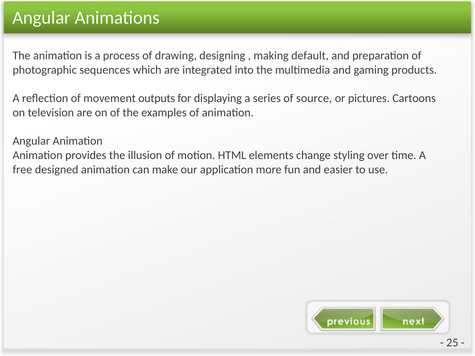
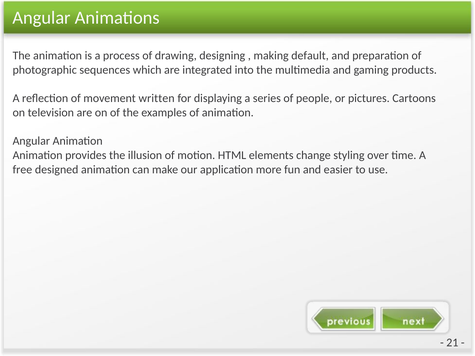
outputs: outputs -> written
source: source -> people
25: 25 -> 21
